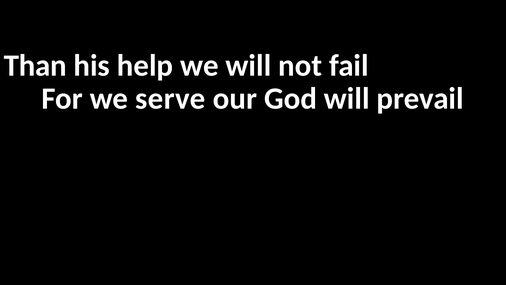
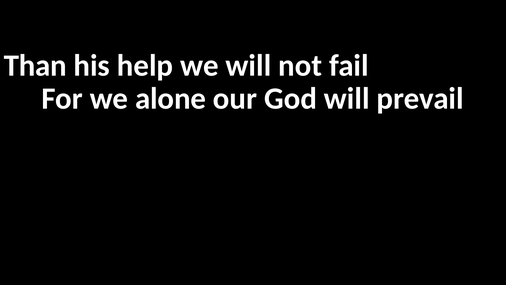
serve: serve -> alone
